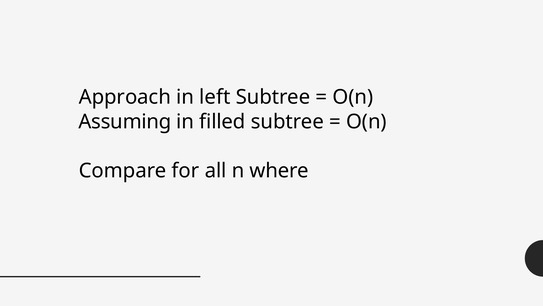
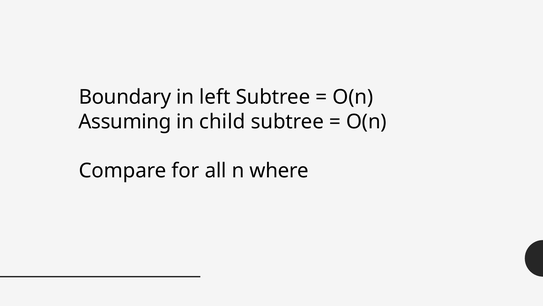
Approach: Approach -> Boundary
filled: filled -> child
